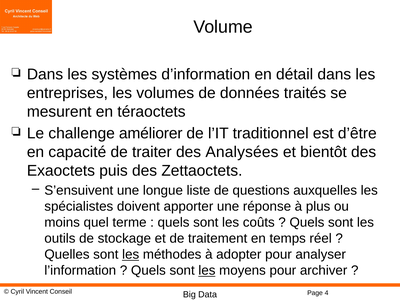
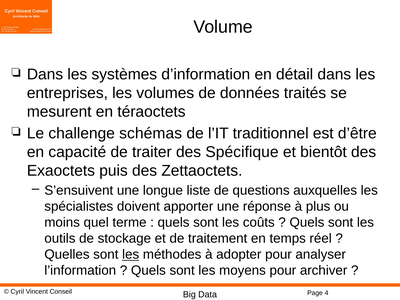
améliorer: améliorer -> schémas
Analysées: Analysées -> Spécifique
les at (207, 271) underline: present -> none
